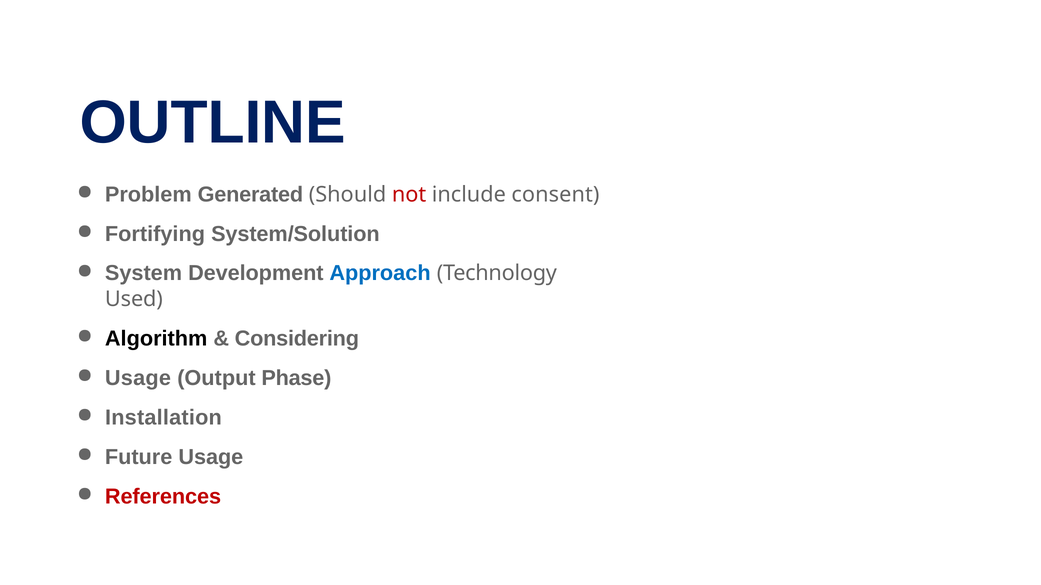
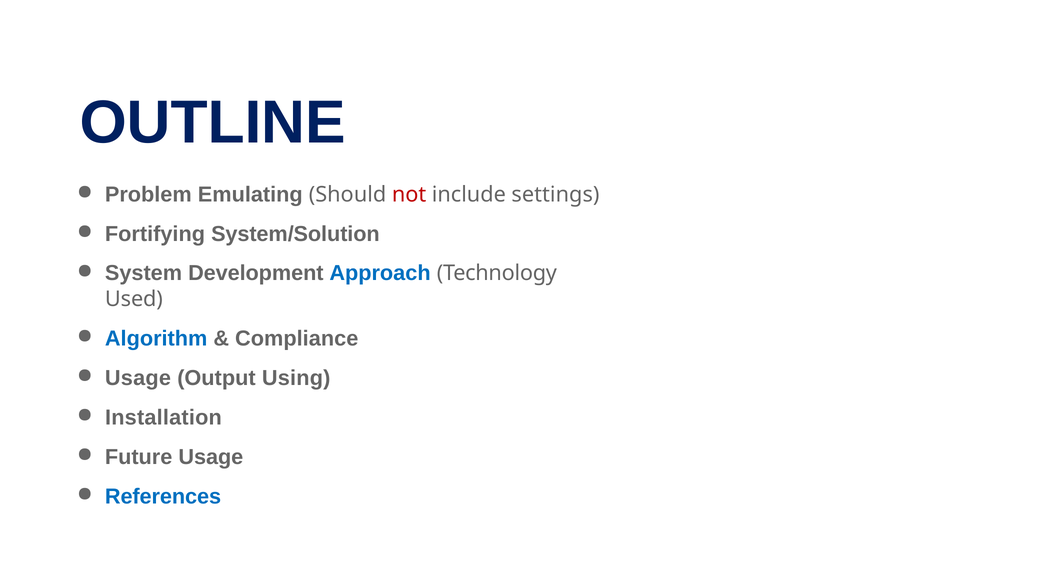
Generated: Generated -> Emulating
consent: consent -> settings
Algorithm colour: black -> blue
Considering: Considering -> Compliance
Phase: Phase -> Using
References colour: red -> blue
